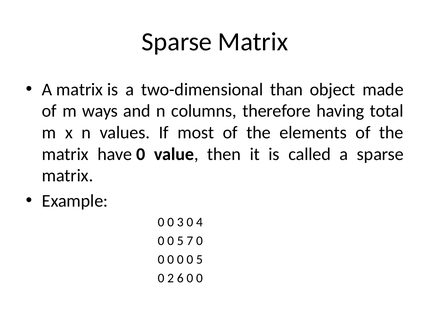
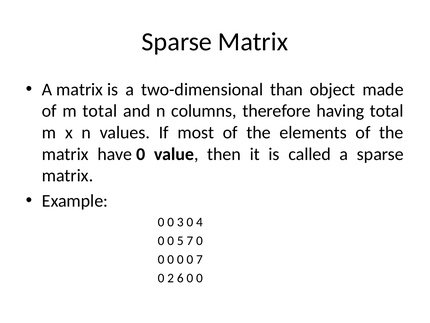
m ways: ways -> total
0 0 0 5: 5 -> 7
